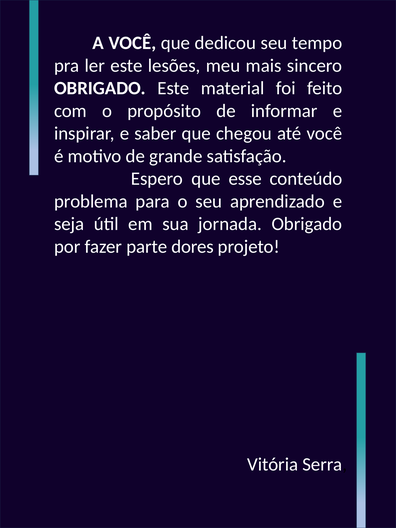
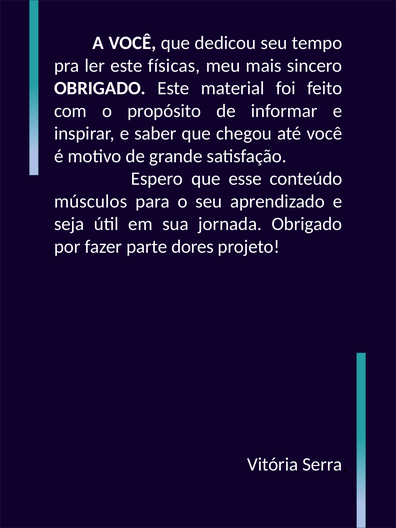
lesões: lesões -> físicas
problema: problema -> músculos
